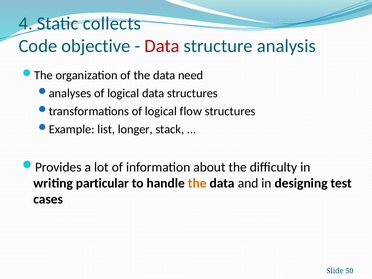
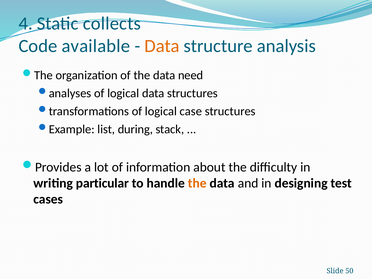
objective: objective -> available
Data at (162, 46) colour: red -> orange
flow: flow -> case
longer: longer -> during
